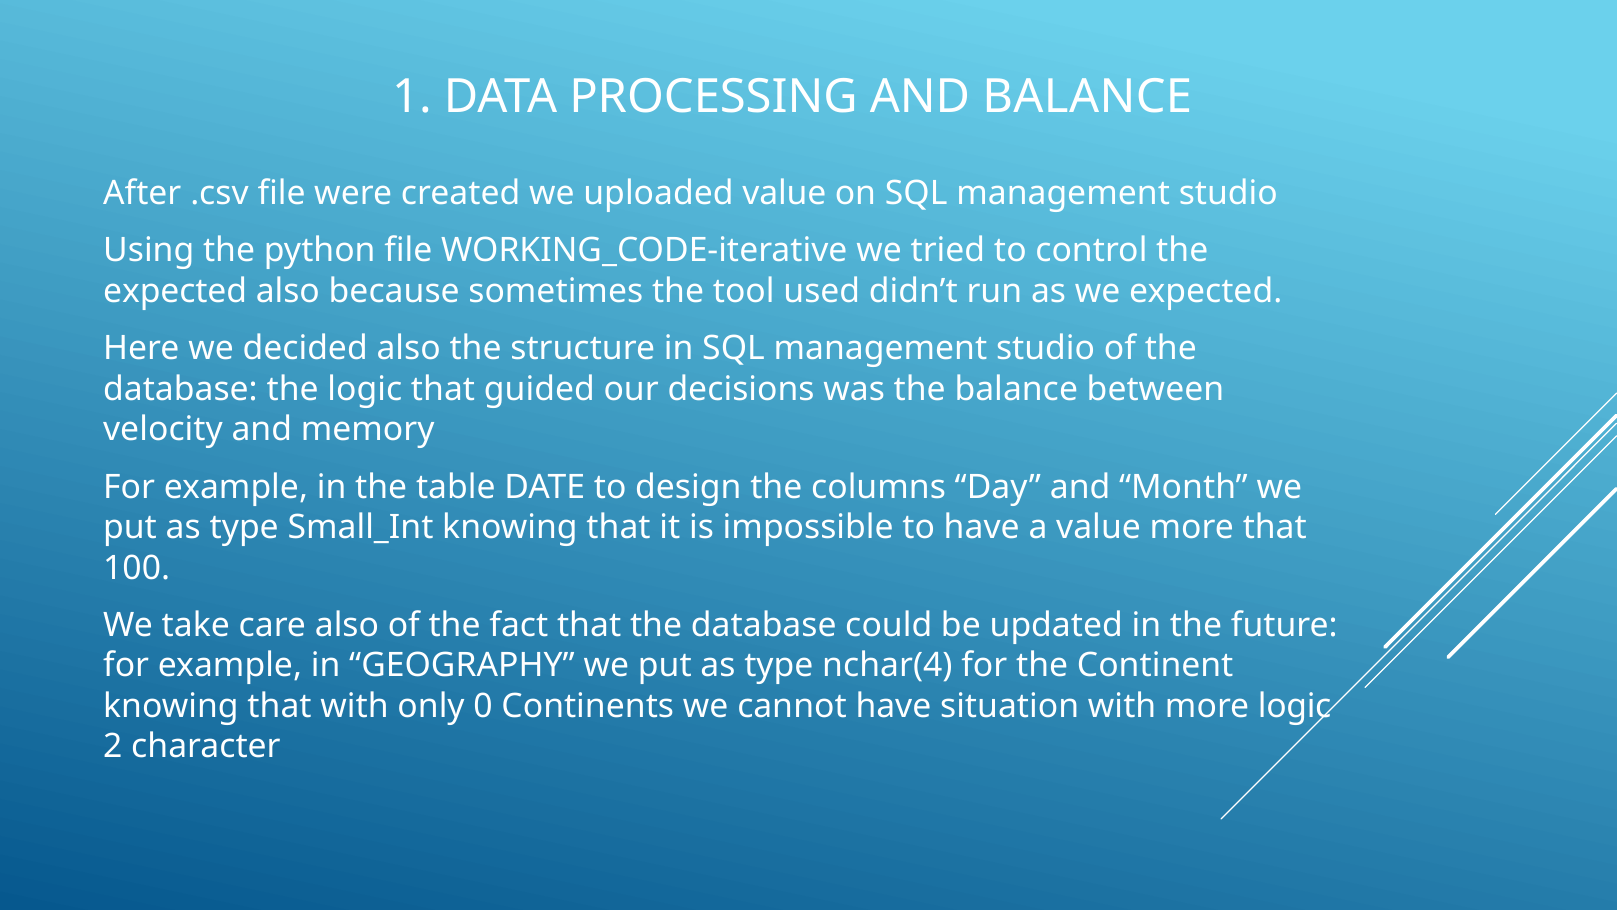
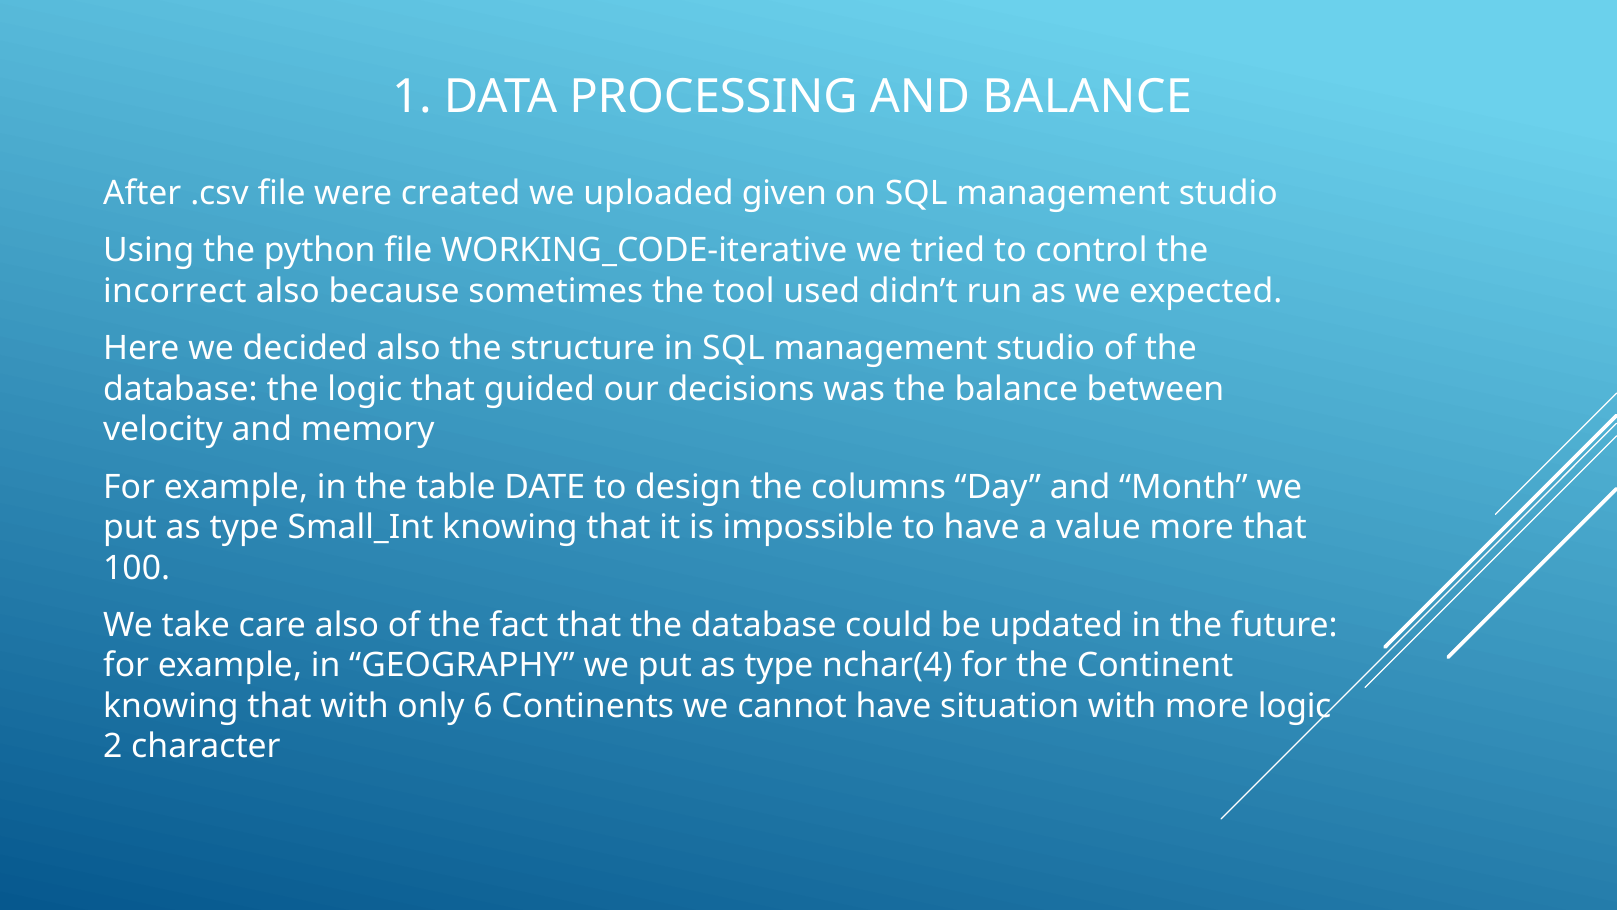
uploaded value: value -> given
expected at (175, 291): expected -> incorrect
0: 0 -> 6
